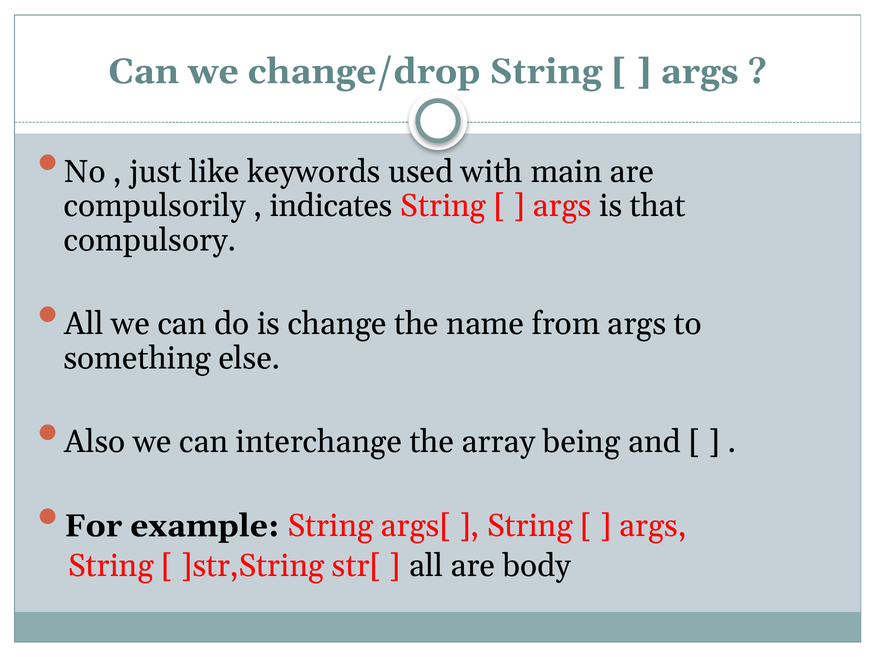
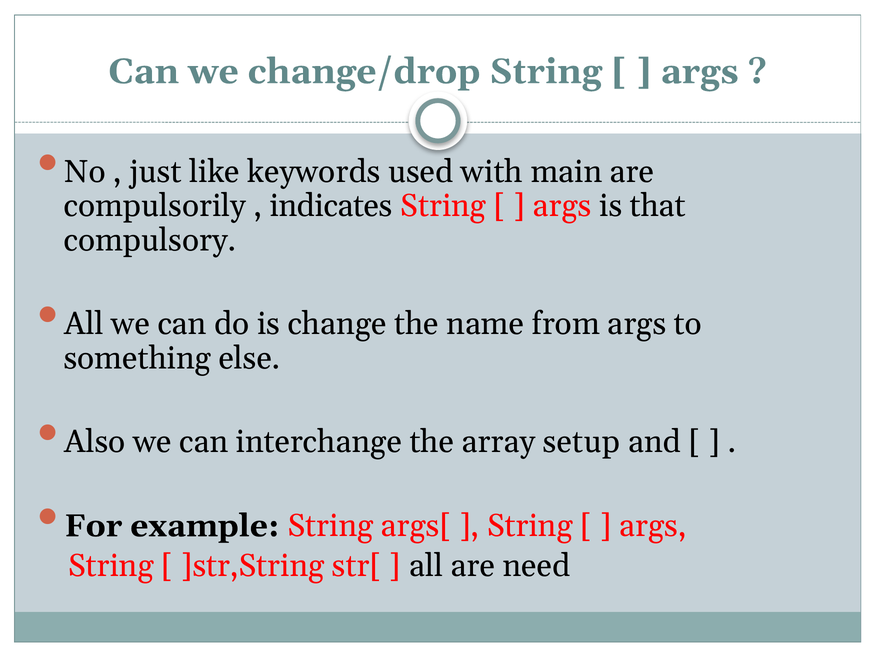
being: being -> setup
body: body -> need
